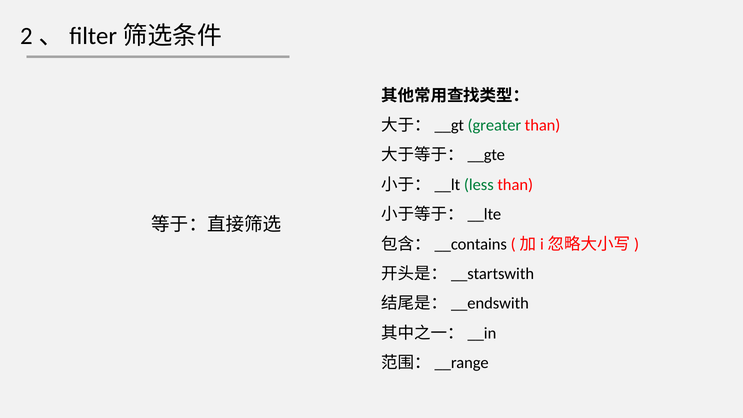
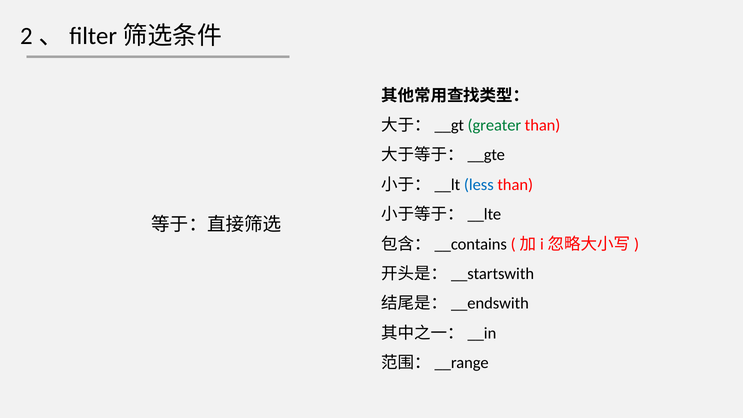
less colour: green -> blue
